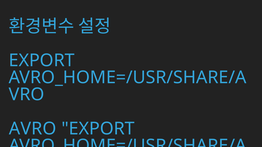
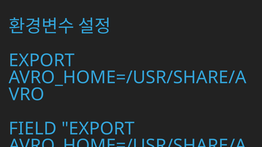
AVRO: AVRO -> FIELD
